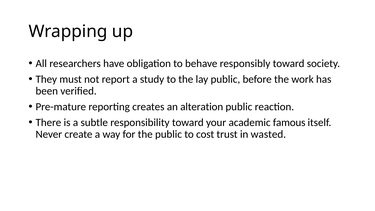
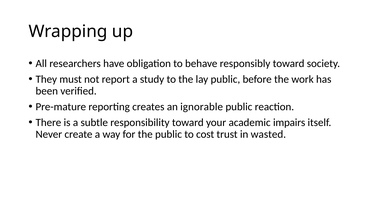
alteration: alteration -> ignorable
famous: famous -> impairs
